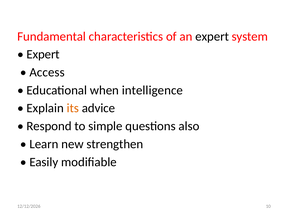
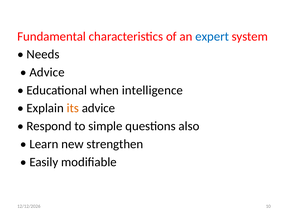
expert at (212, 36) colour: black -> blue
Expert at (43, 54): Expert -> Needs
Access at (47, 72): Access -> Advice
